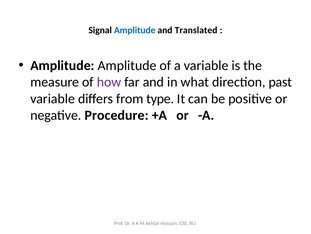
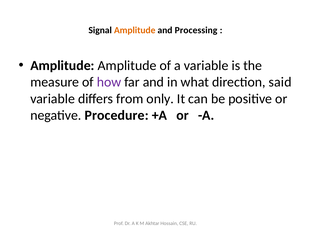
Amplitude at (135, 30) colour: blue -> orange
Translated: Translated -> Processing
past: past -> said
type: type -> only
